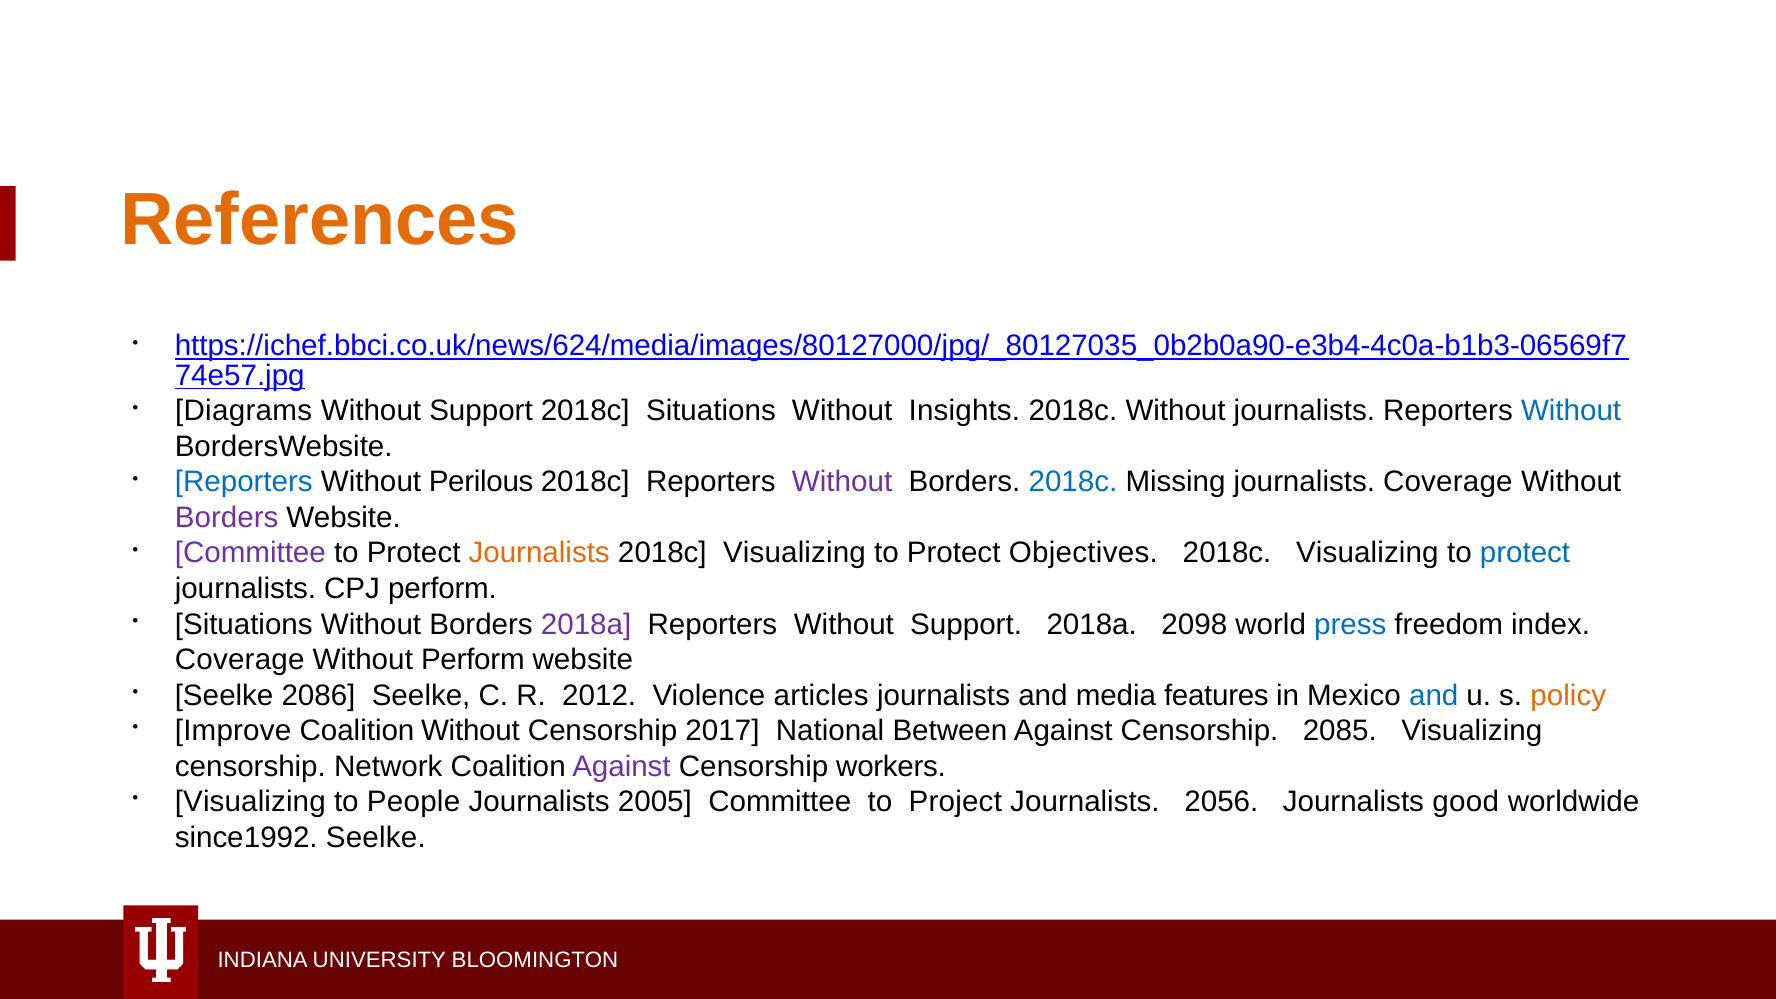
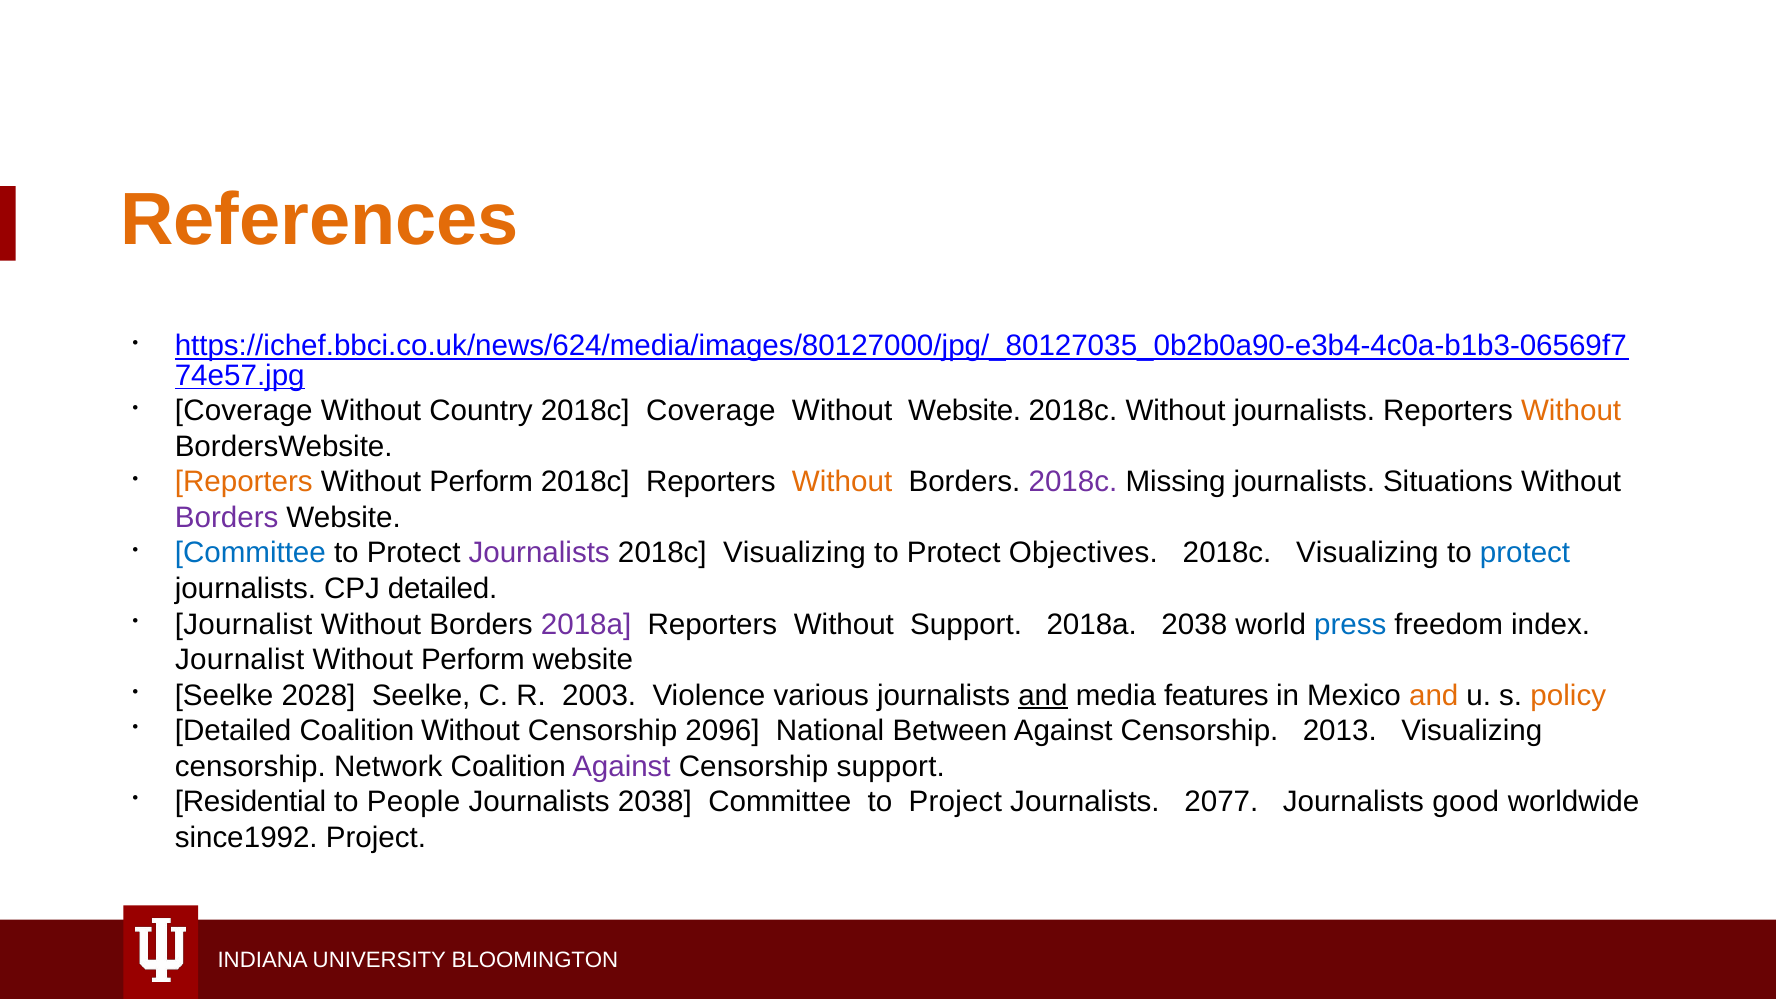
Diagrams at (244, 411): Diagrams -> Coverage
Support at (481, 411): Support -> Country
2018c Situations: Situations -> Coverage
Without Insights: Insights -> Website
Without at (1571, 411) colour: blue -> orange
Reporters at (244, 482) colour: blue -> orange
Perilous at (481, 482): Perilous -> Perform
Without at (842, 482) colour: purple -> orange
2018c at (1073, 482) colour: blue -> purple
journalists Coverage: Coverage -> Situations
Committee at (250, 553) colour: purple -> blue
Journalists at (539, 553) colour: orange -> purple
CPJ perform: perform -> detailed
Situations at (244, 624): Situations -> Journalist
2018a 2098: 2098 -> 2038
Coverage at (240, 660): Coverage -> Journalist
2086: 2086 -> 2028
2012: 2012 -> 2003
articles: articles -> various
and at (1043, 695) underline: none -> present
and at (1434, 695) colour: blue -> orange
Improve at (233, 731): Improve -> Detailed
2017: 2017 -> 2096
2085: 2085 -> 2013
Censorship workers: workers -> support
Visualizing at (250, 802): Visualizing -> Residential
Journalists 2005: 2005 -> 2038
2056: 2056 -> 2077
since1992 Seelke: Seelke -> Project
